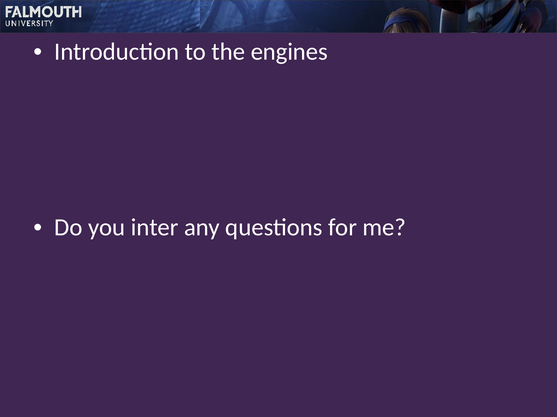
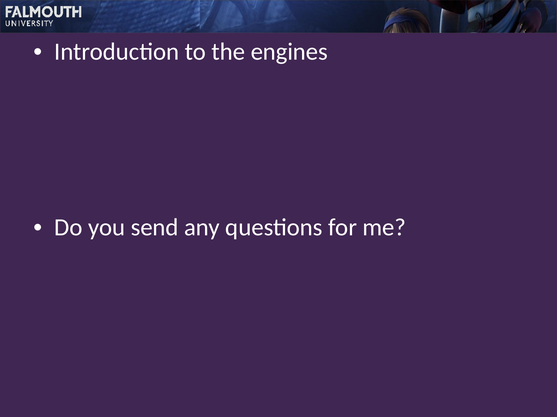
inter: inter -> send
